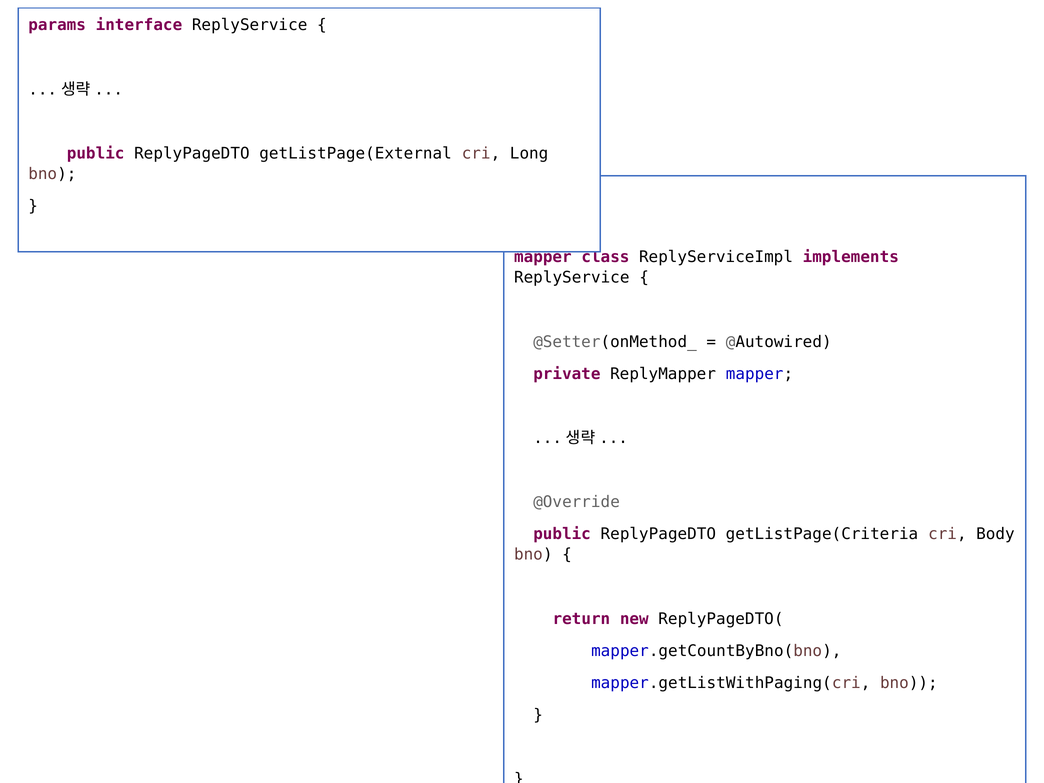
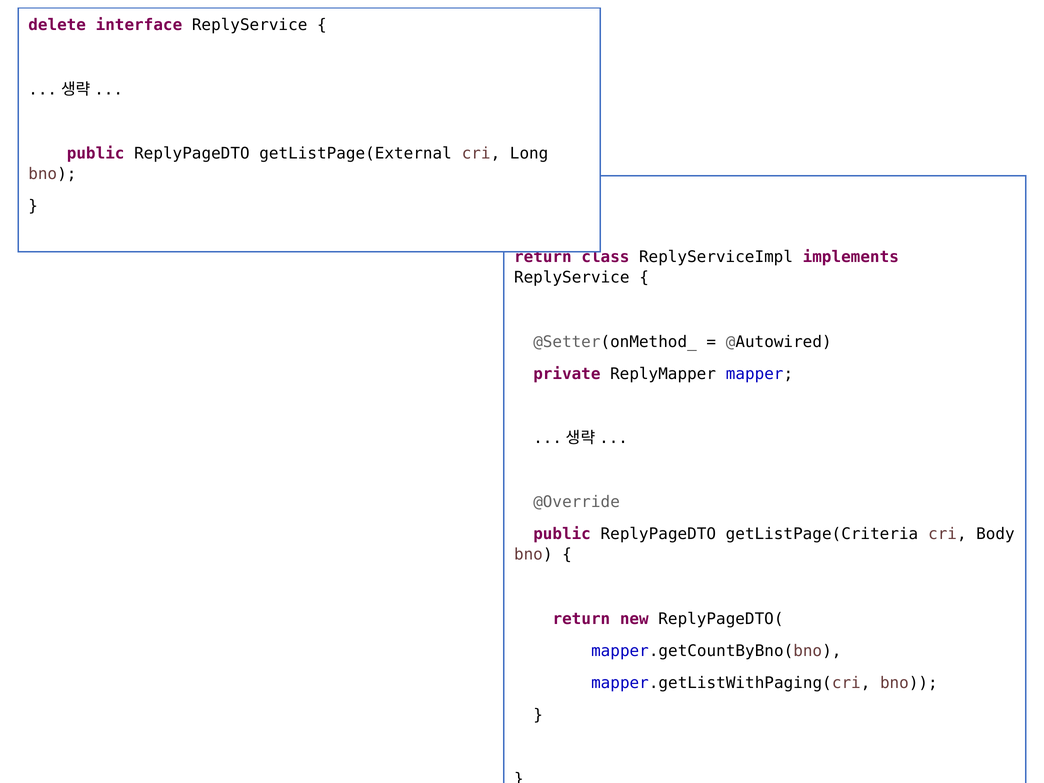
params: params -> delete
mapper at (543, 257): mapper -> return
